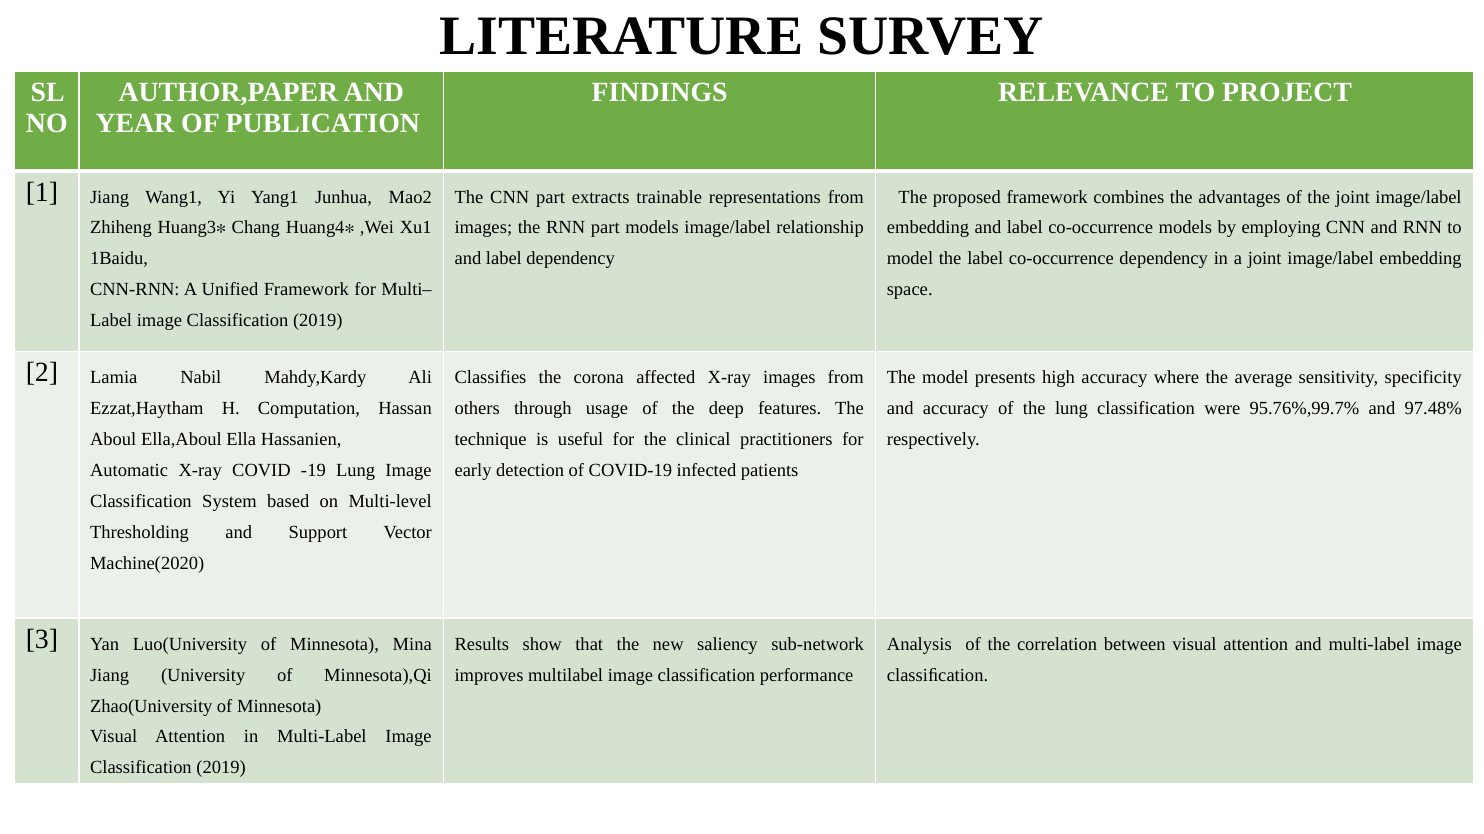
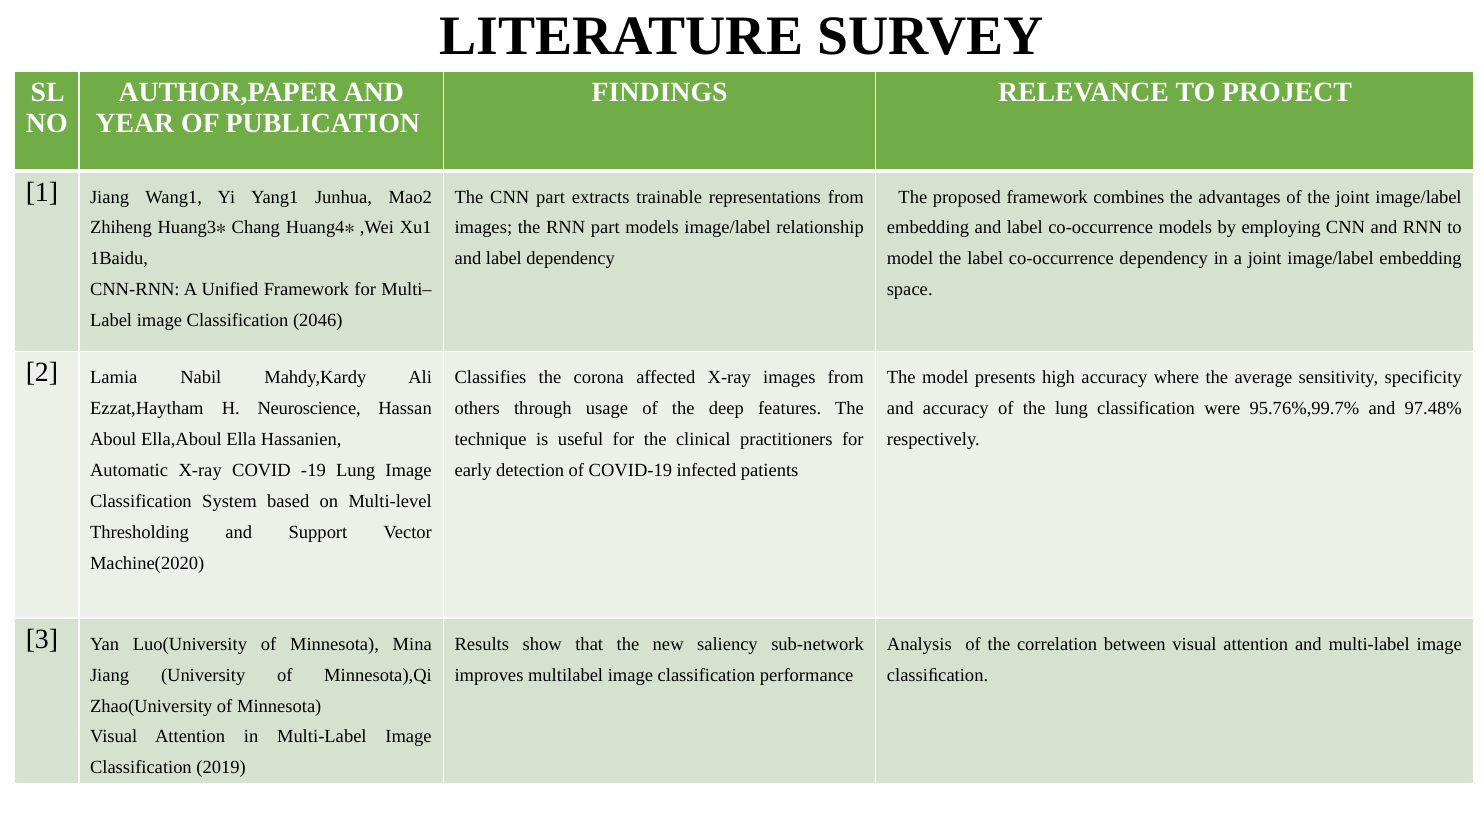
Label image Classification 2019: 2019 -> 2046
Computation: Computation -> Neuroscience
